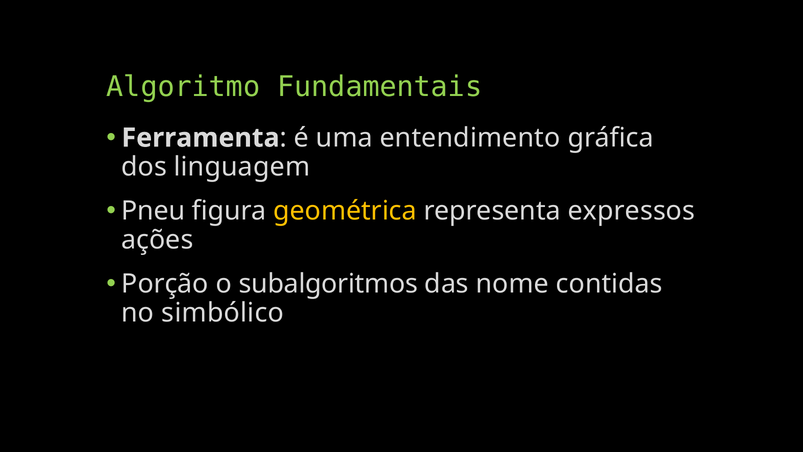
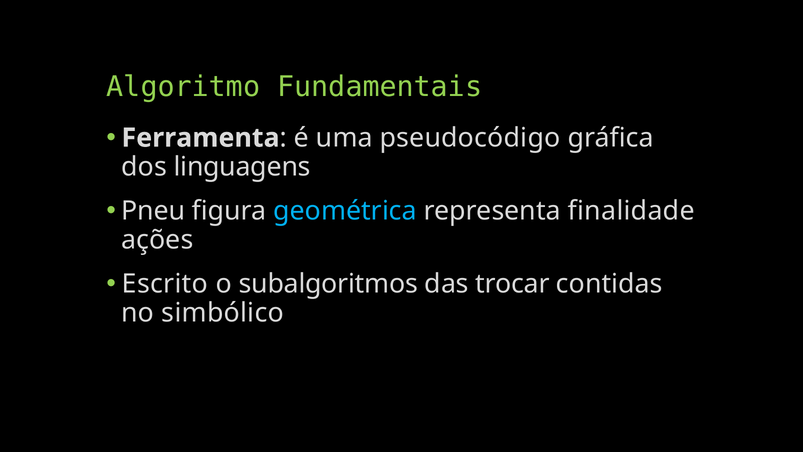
entendimento: entendimento -> pseudocódigo
linguagem: linguagem -> linguagens
geométrica colour: yellow -> light blue
expressos: expressos -> finalidade
Porção: Porção -> Escrito
nome: nome -> trocar
